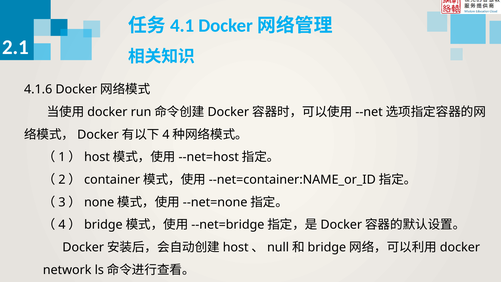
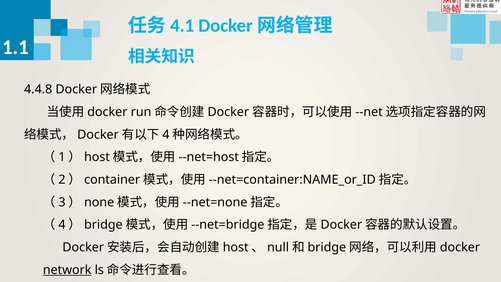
2.1: 2.1 -> 1.1
4.1.6: 4.1.6 -> 4.4.8
network underline: none -> present
